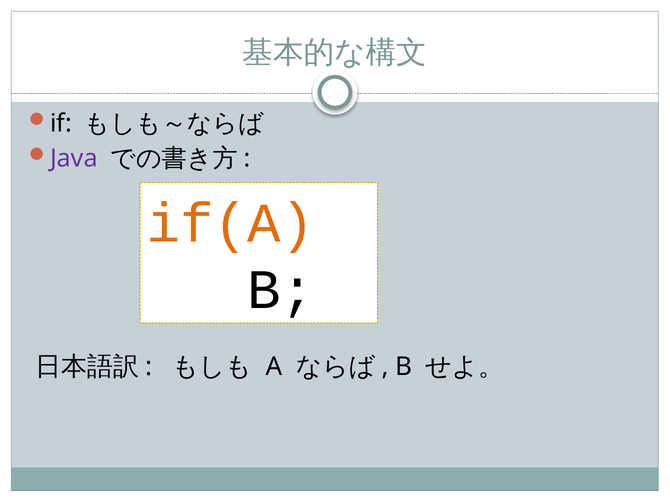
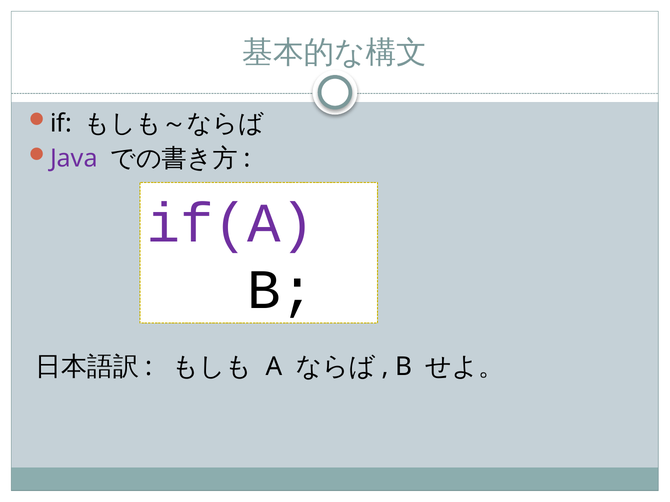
if(A colour: orange -> purple
